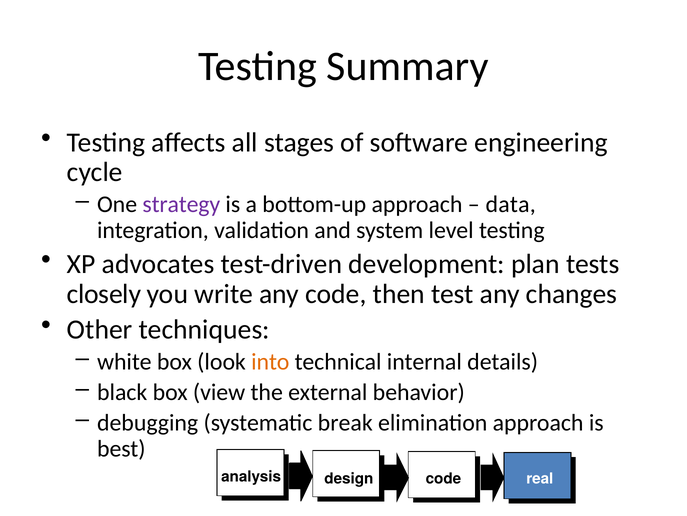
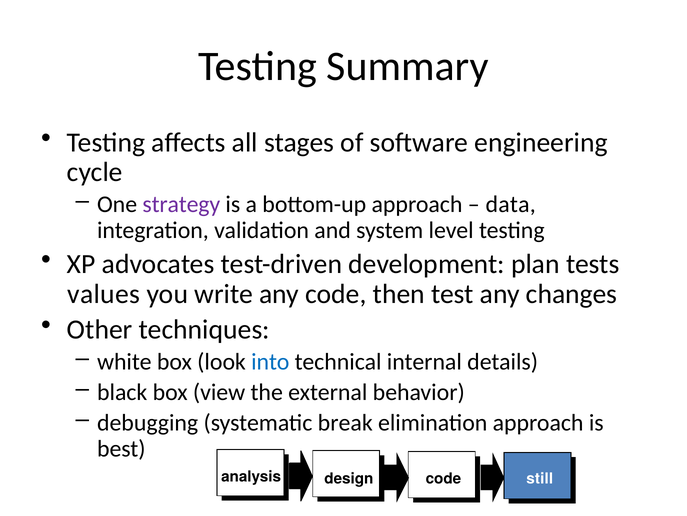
closely: closely -> values
into colour: orange -> blue
real: real -> still
